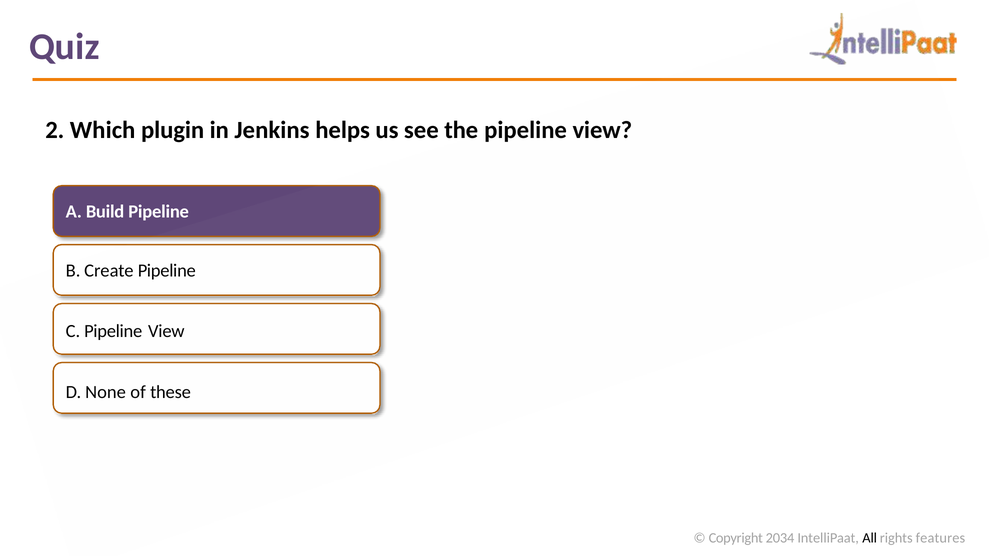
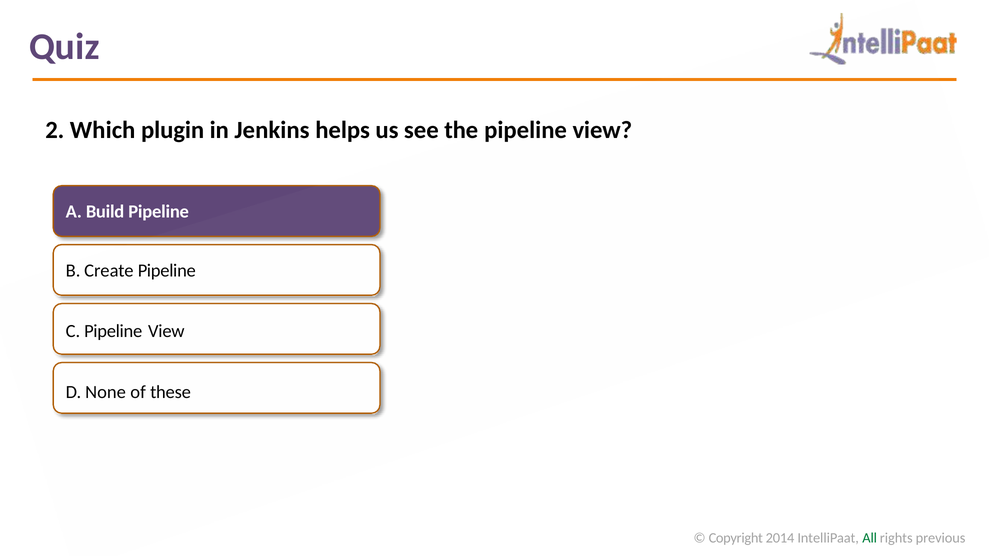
2034: 2034 -> 2014
All colour: black -> green
features: features -> previous
